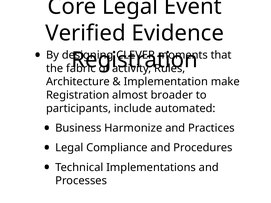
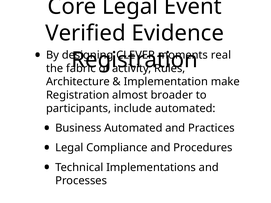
that: that -> real
Business Harmonize: Harmonize -> Automated
